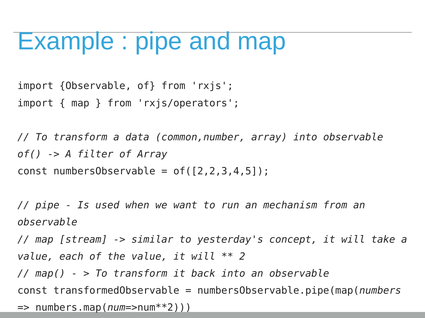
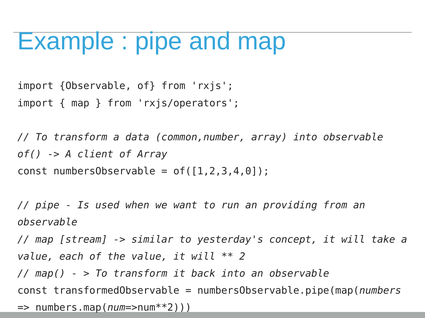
filter: filter -> client
of([2,2,3,4,5: of([2,2,3,4,5 -> of([1,2,3,4,0
mechanism: mechanism -> providing
